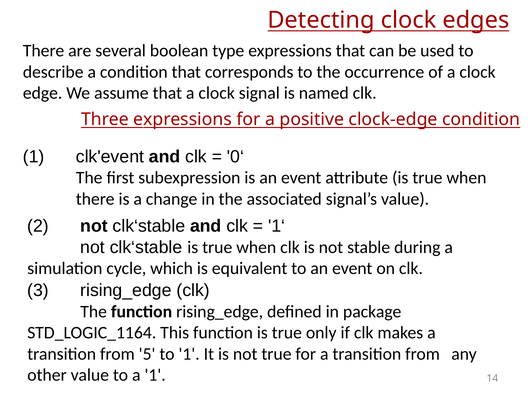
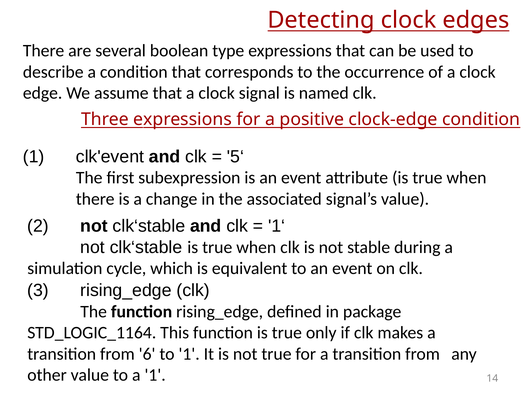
0‘: 0‘ -> 5‘
5: 5 -> 6
